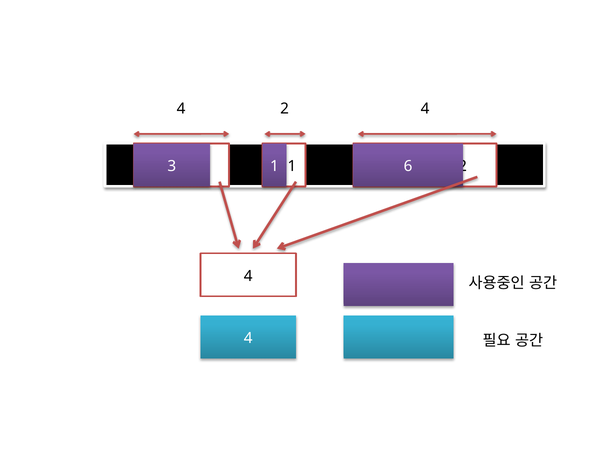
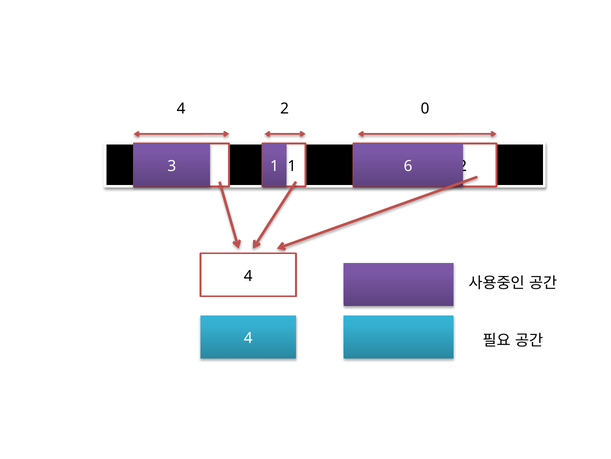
4 at (425, 108): 4 -> 0
